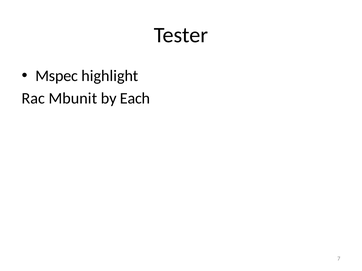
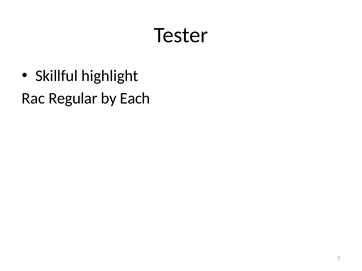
Mspec: Mspec -> Skillful
Mbunit: Mbunit -> Regular
